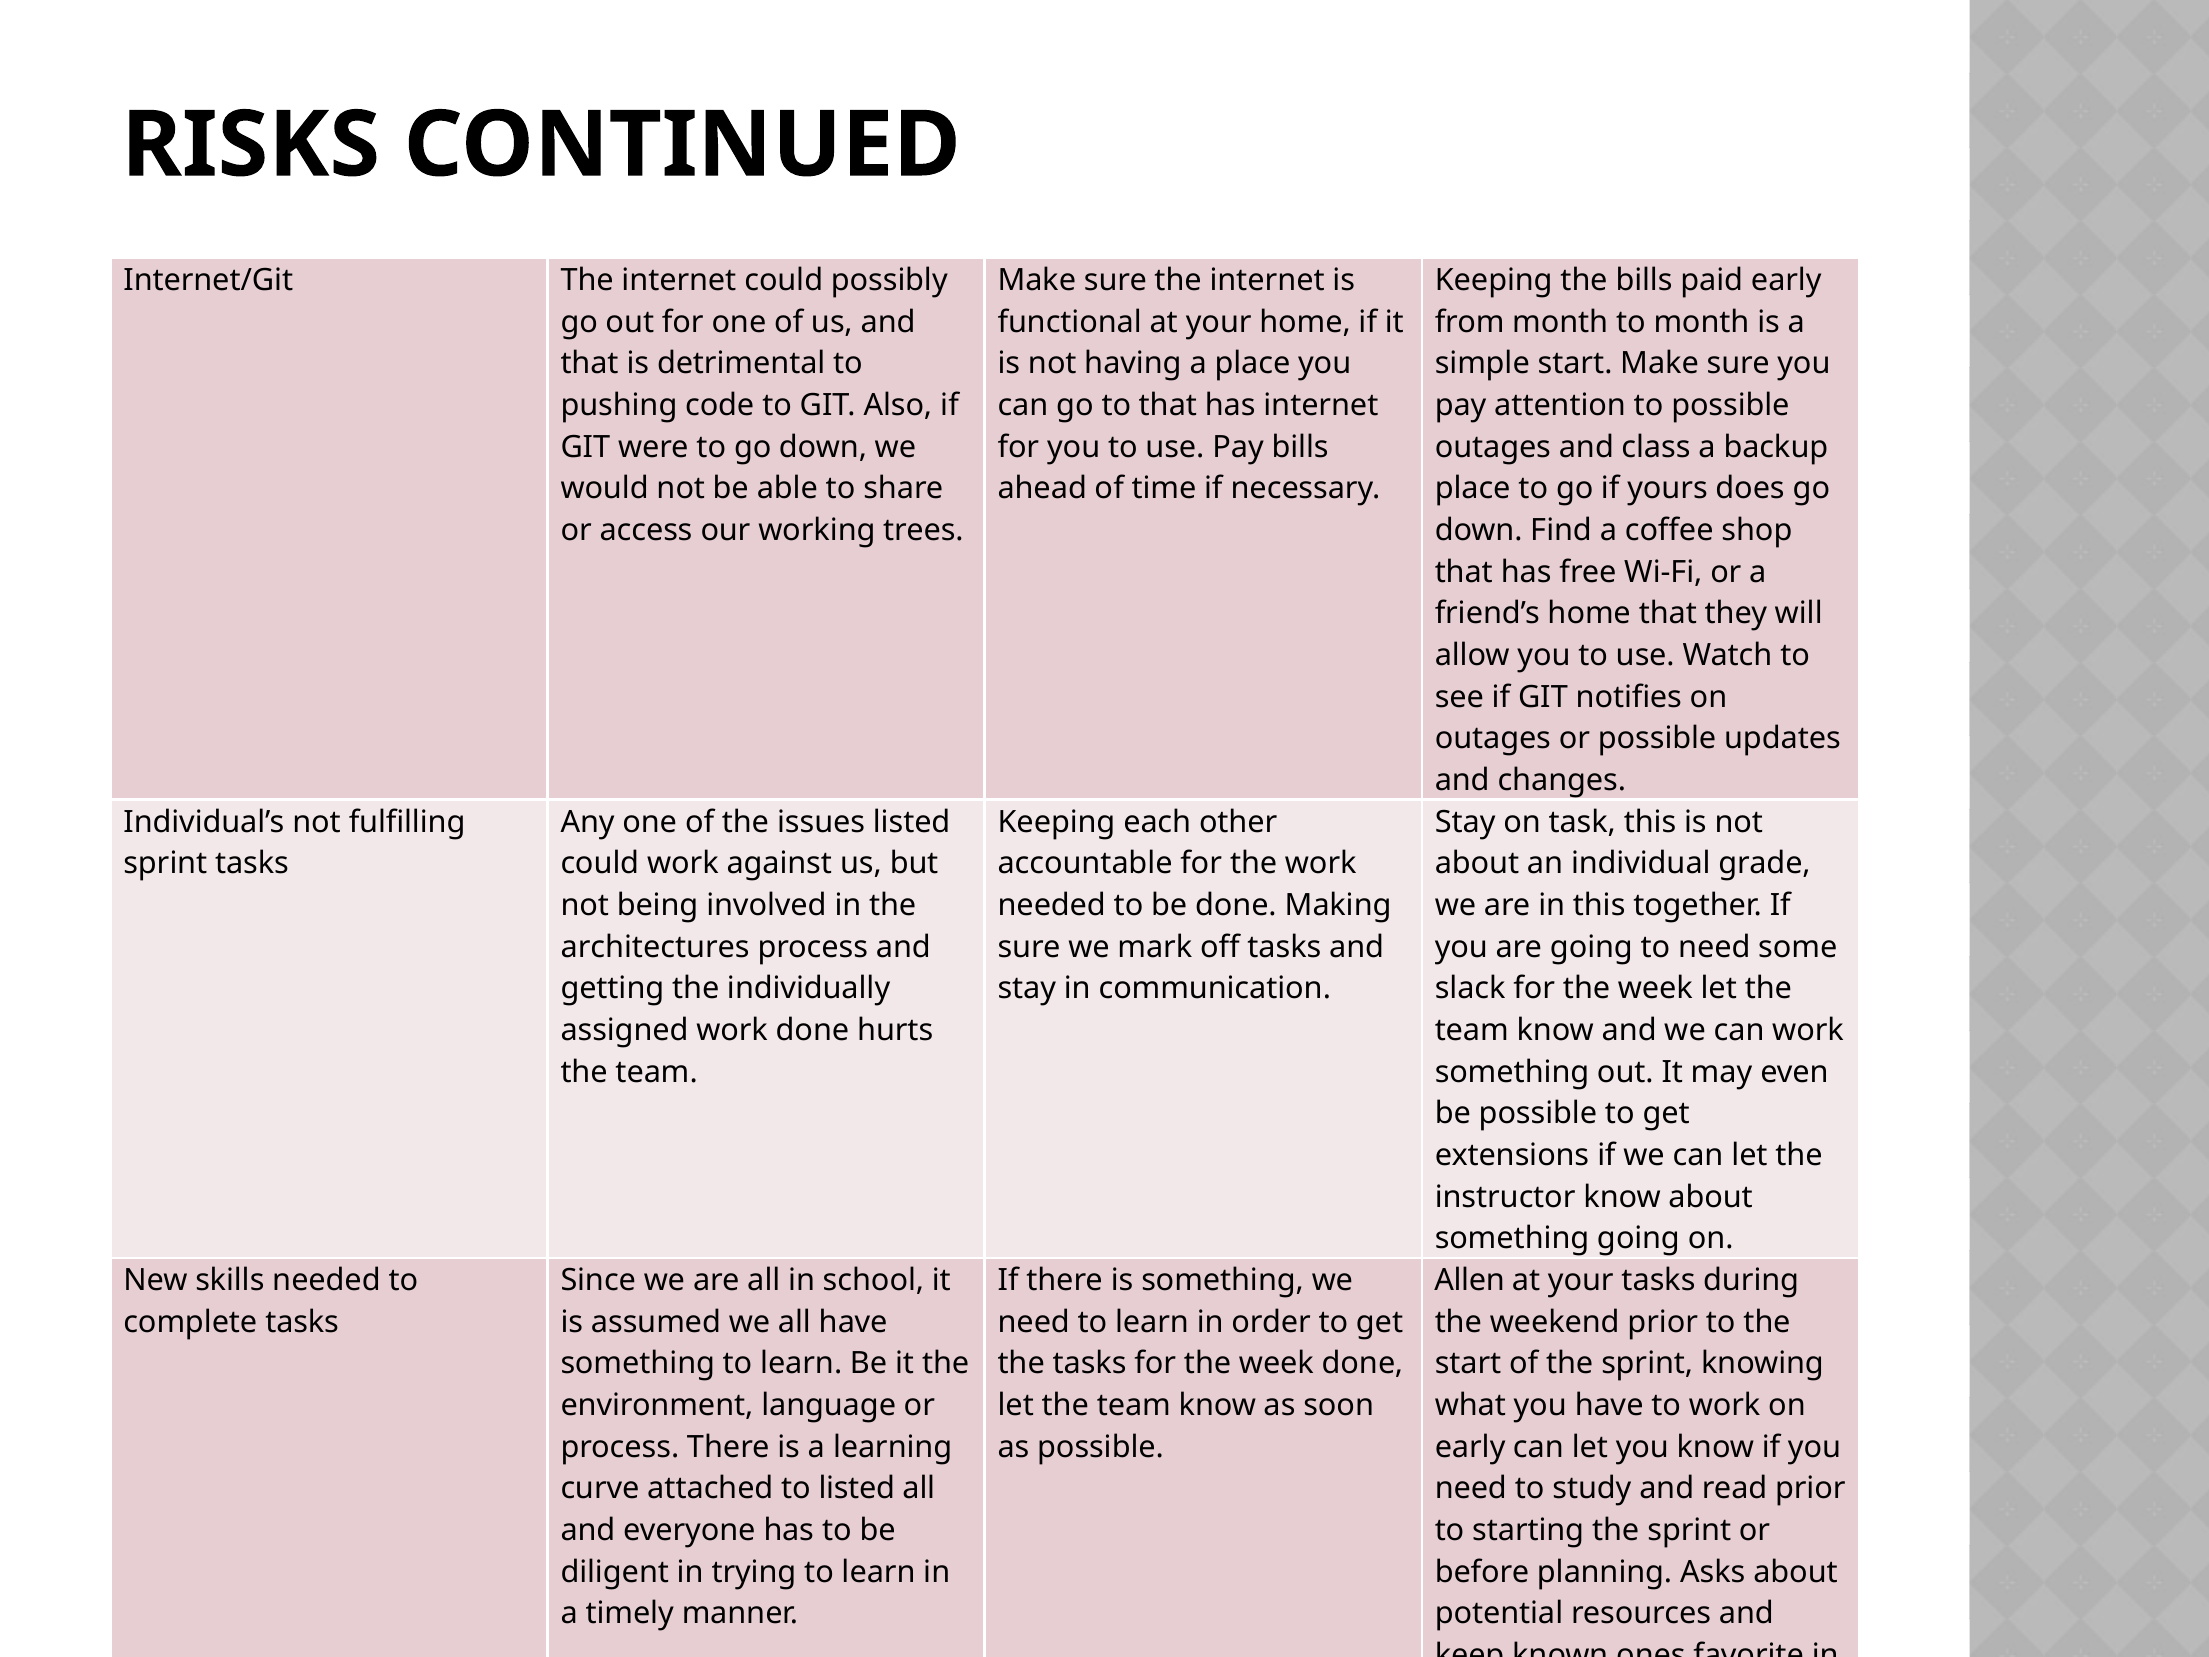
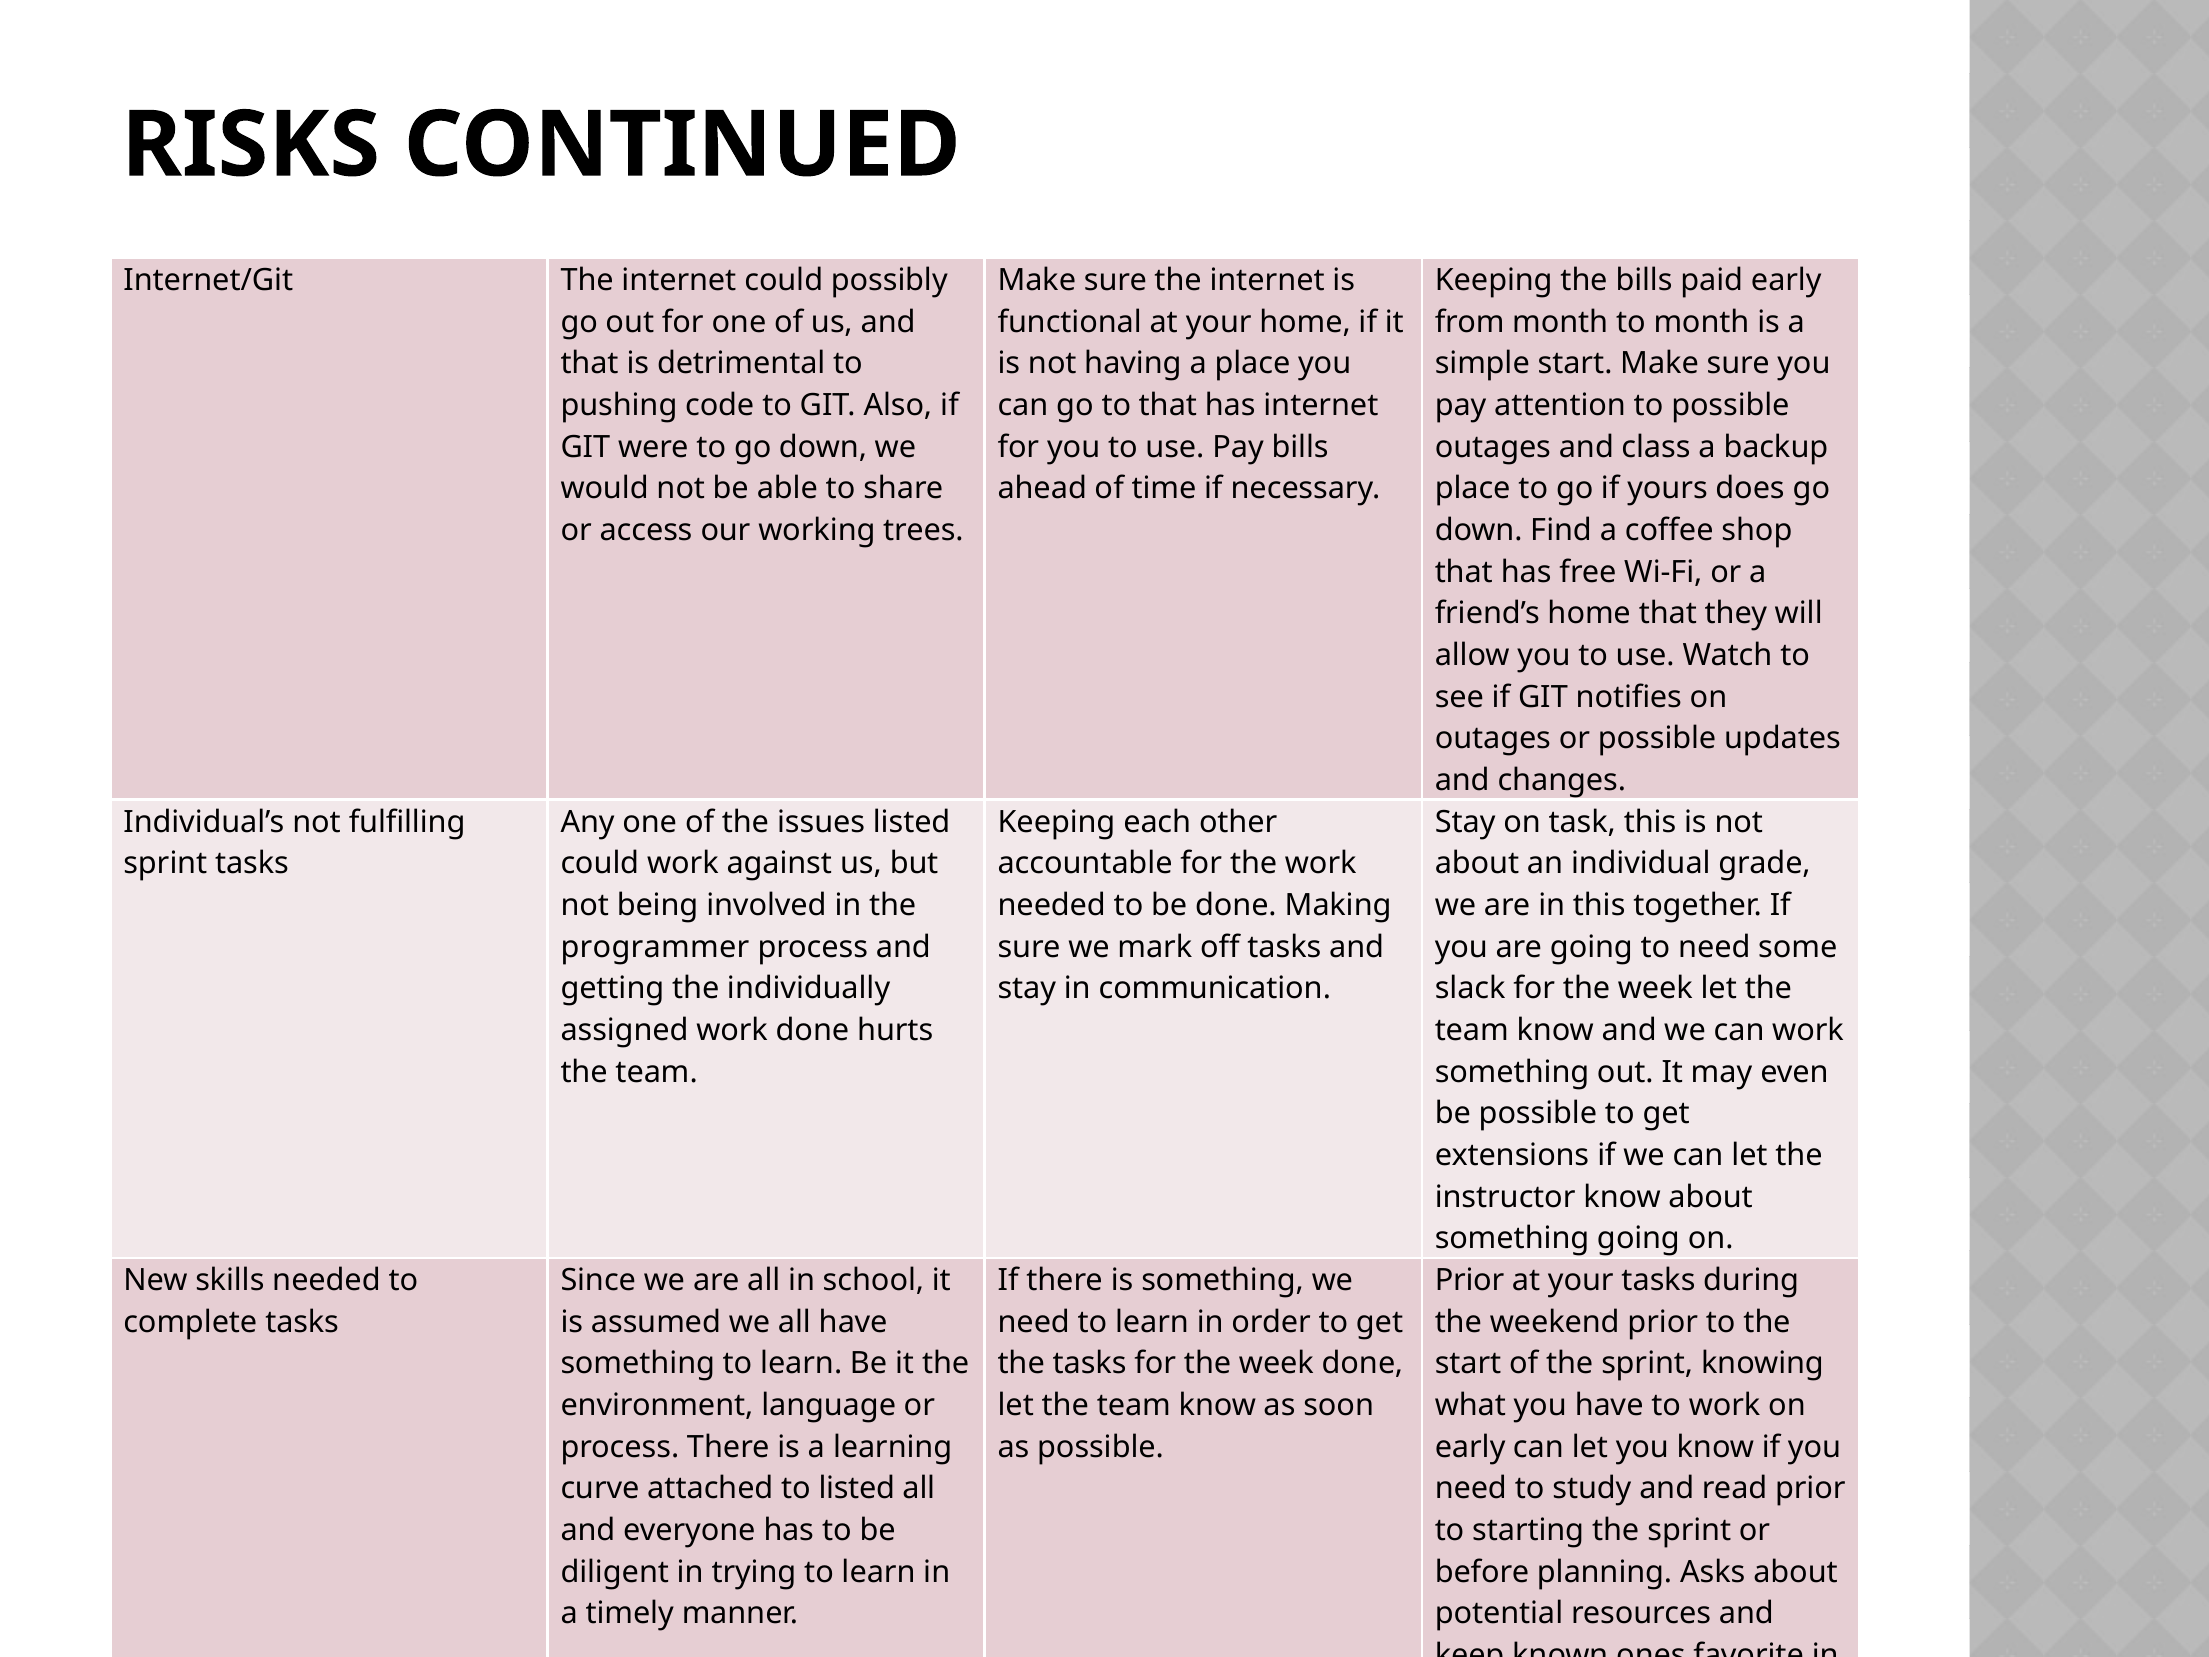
architectures: architectures -> programmer
Allen at (1470, 1280): Allen -> Prior
